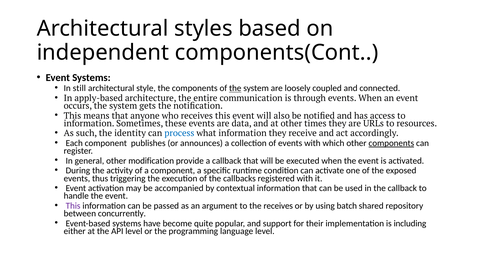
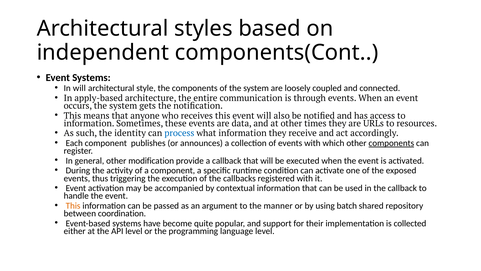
In still: still -> will
the at (235, 88) underline: present -> none
This at (73, 205) colour: purple -> orange
the receives: receives -> manner
concurrently: concurrently -> coordination
including: including -> collected
